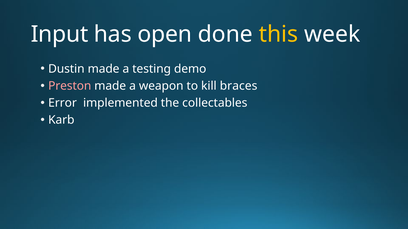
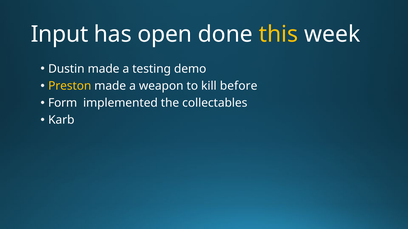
Preston colour: pink -> yellow
braces: braces -> before
Error: Error -> Form
